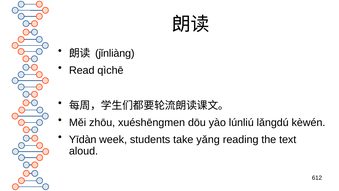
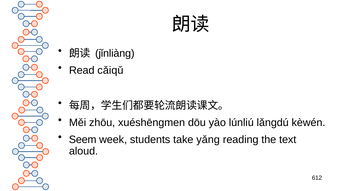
qìchē: qìchē -> cǎiqǔ
Yīdàn: Yīdàn -> Seem
